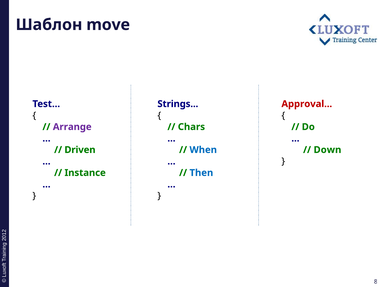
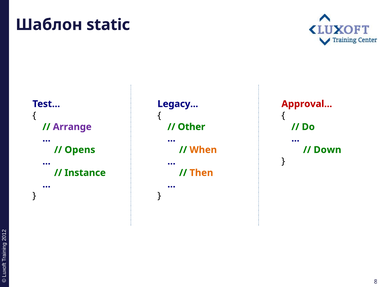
move: move -> static
Strings: Strings -> Legacy
Chars: Chars -> Other
Driven: Driven -> Opens
When colour: blue -> orange
Then colour: blue -> orange
